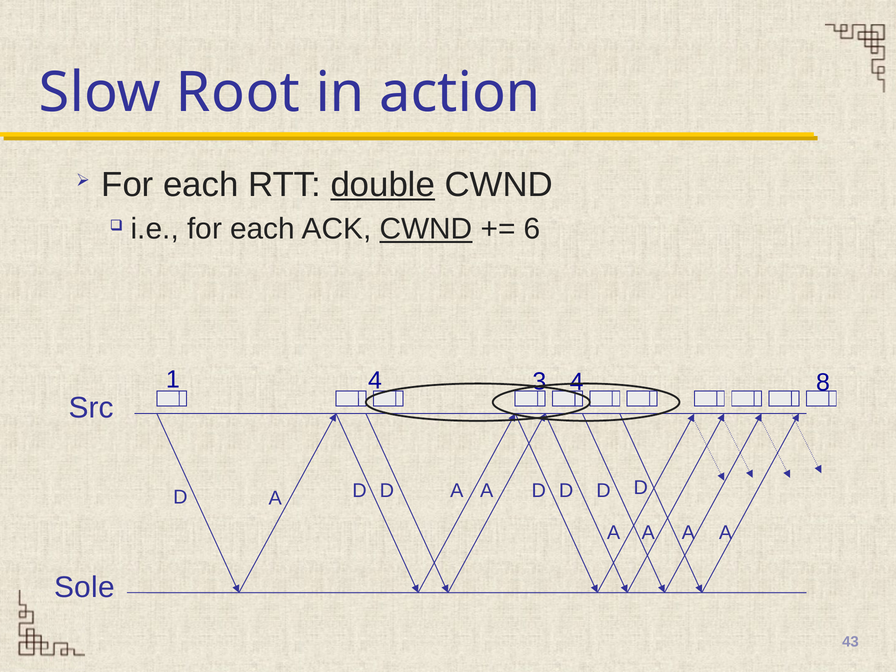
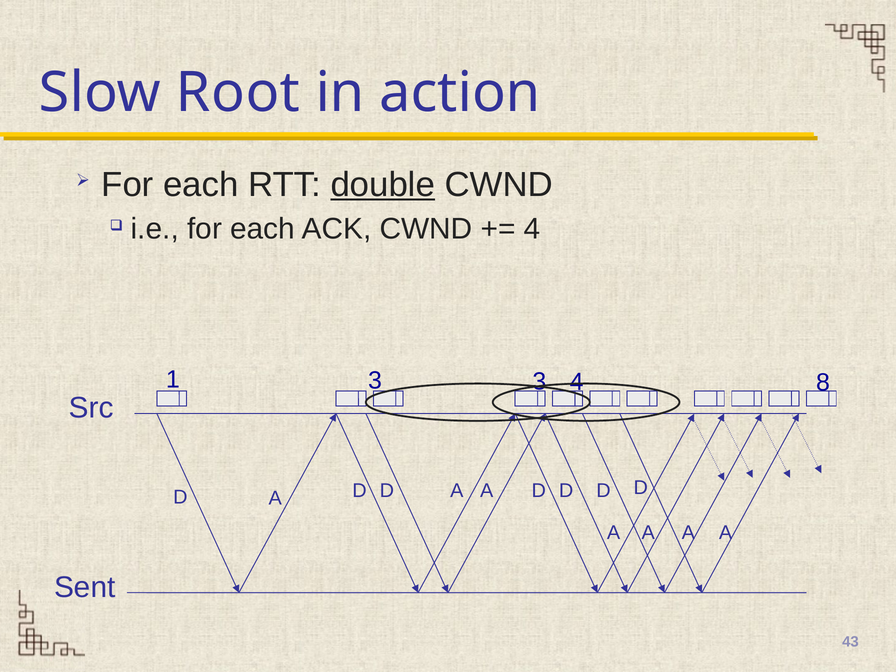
CWND at (426, 229) underline: present -> none
6 at (532, 229): 6 -> 4
1 4: 4 -> 3
Sole: Sole -> Sent
